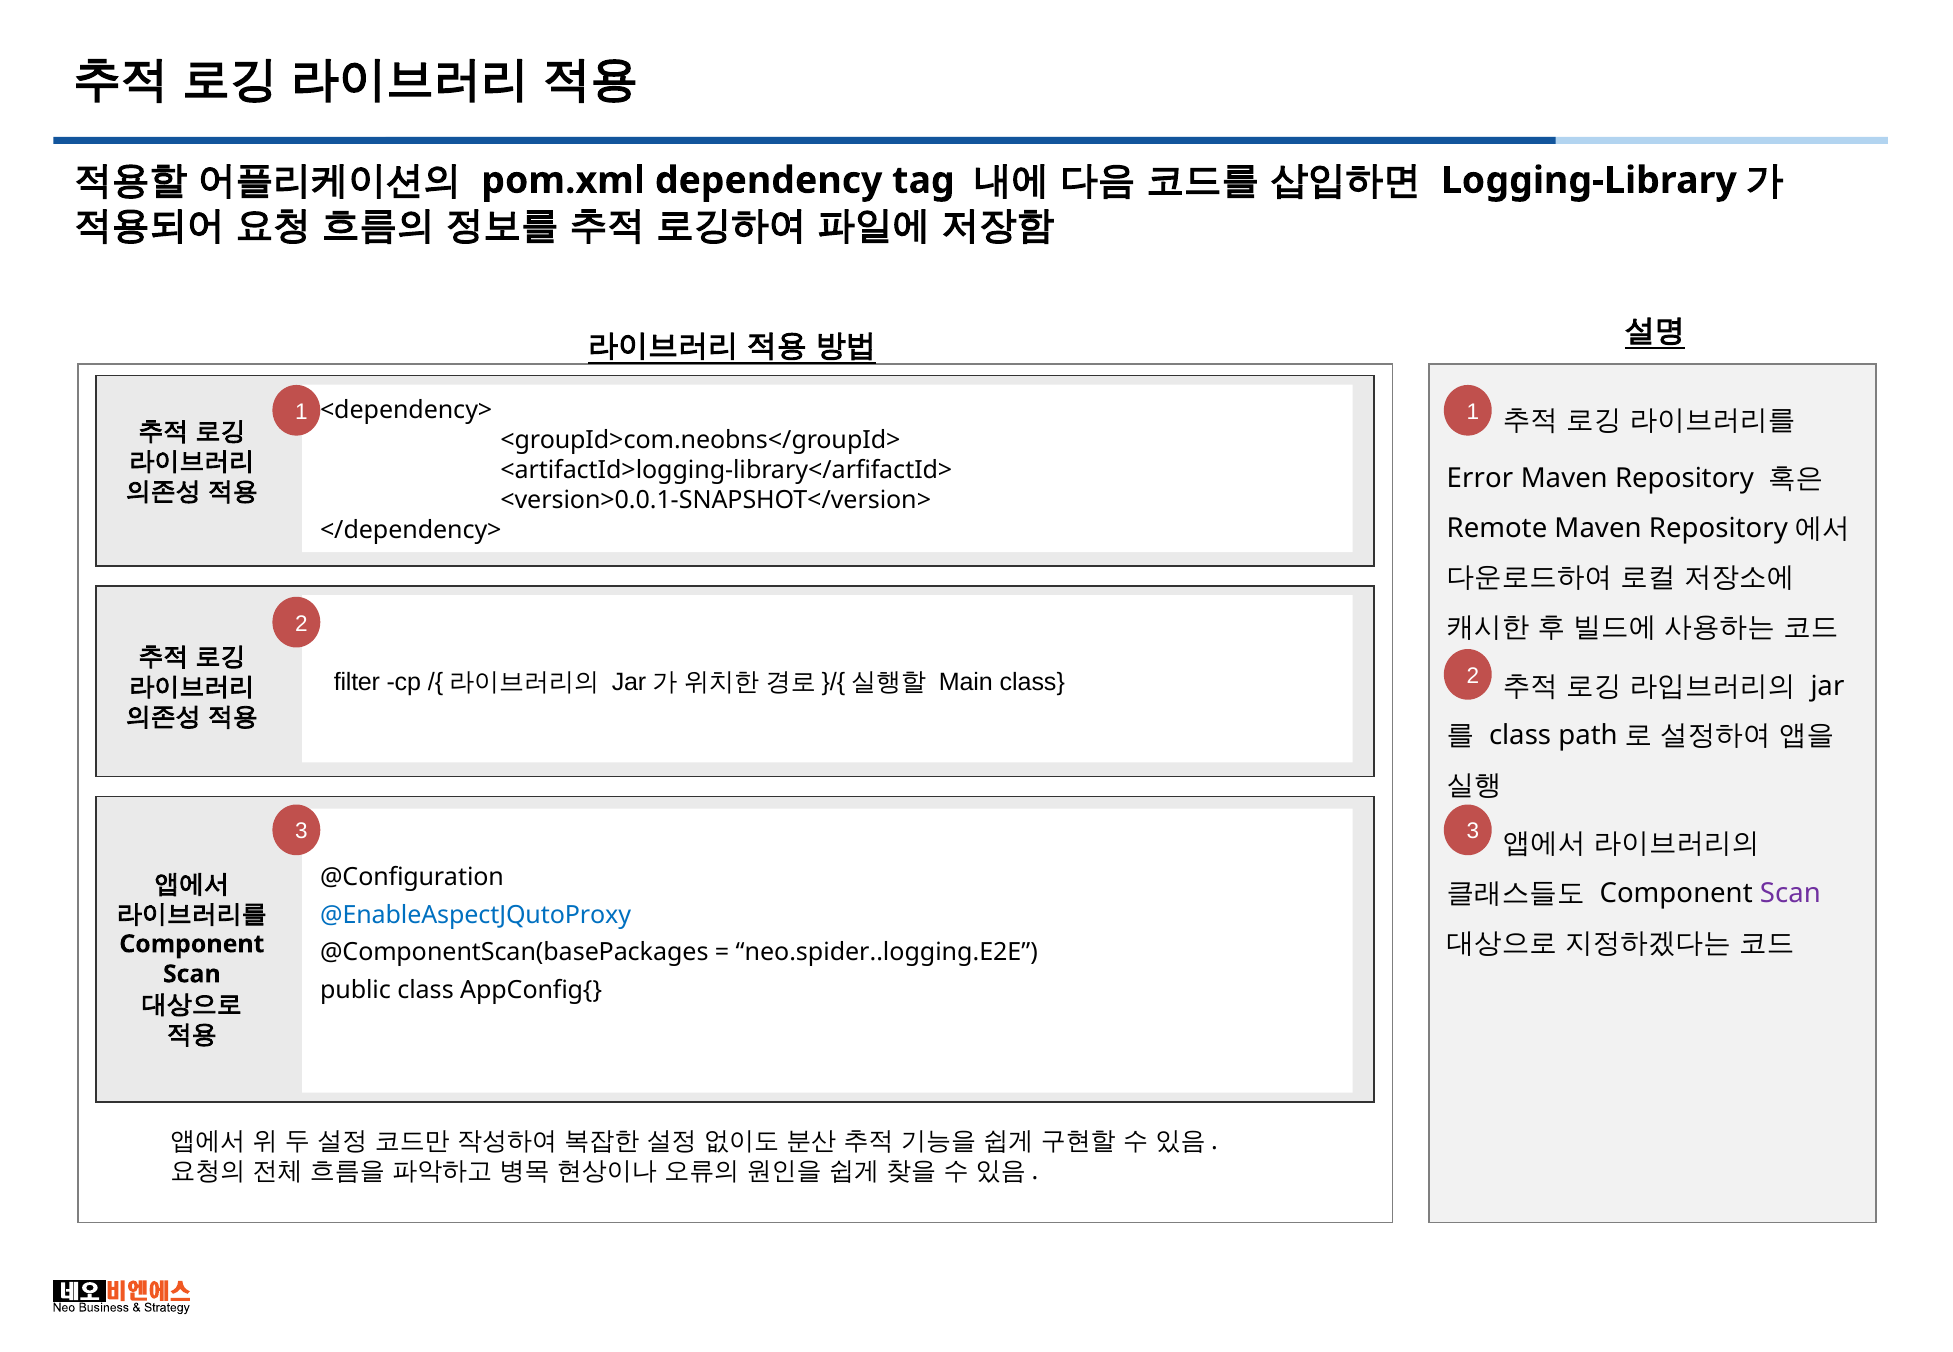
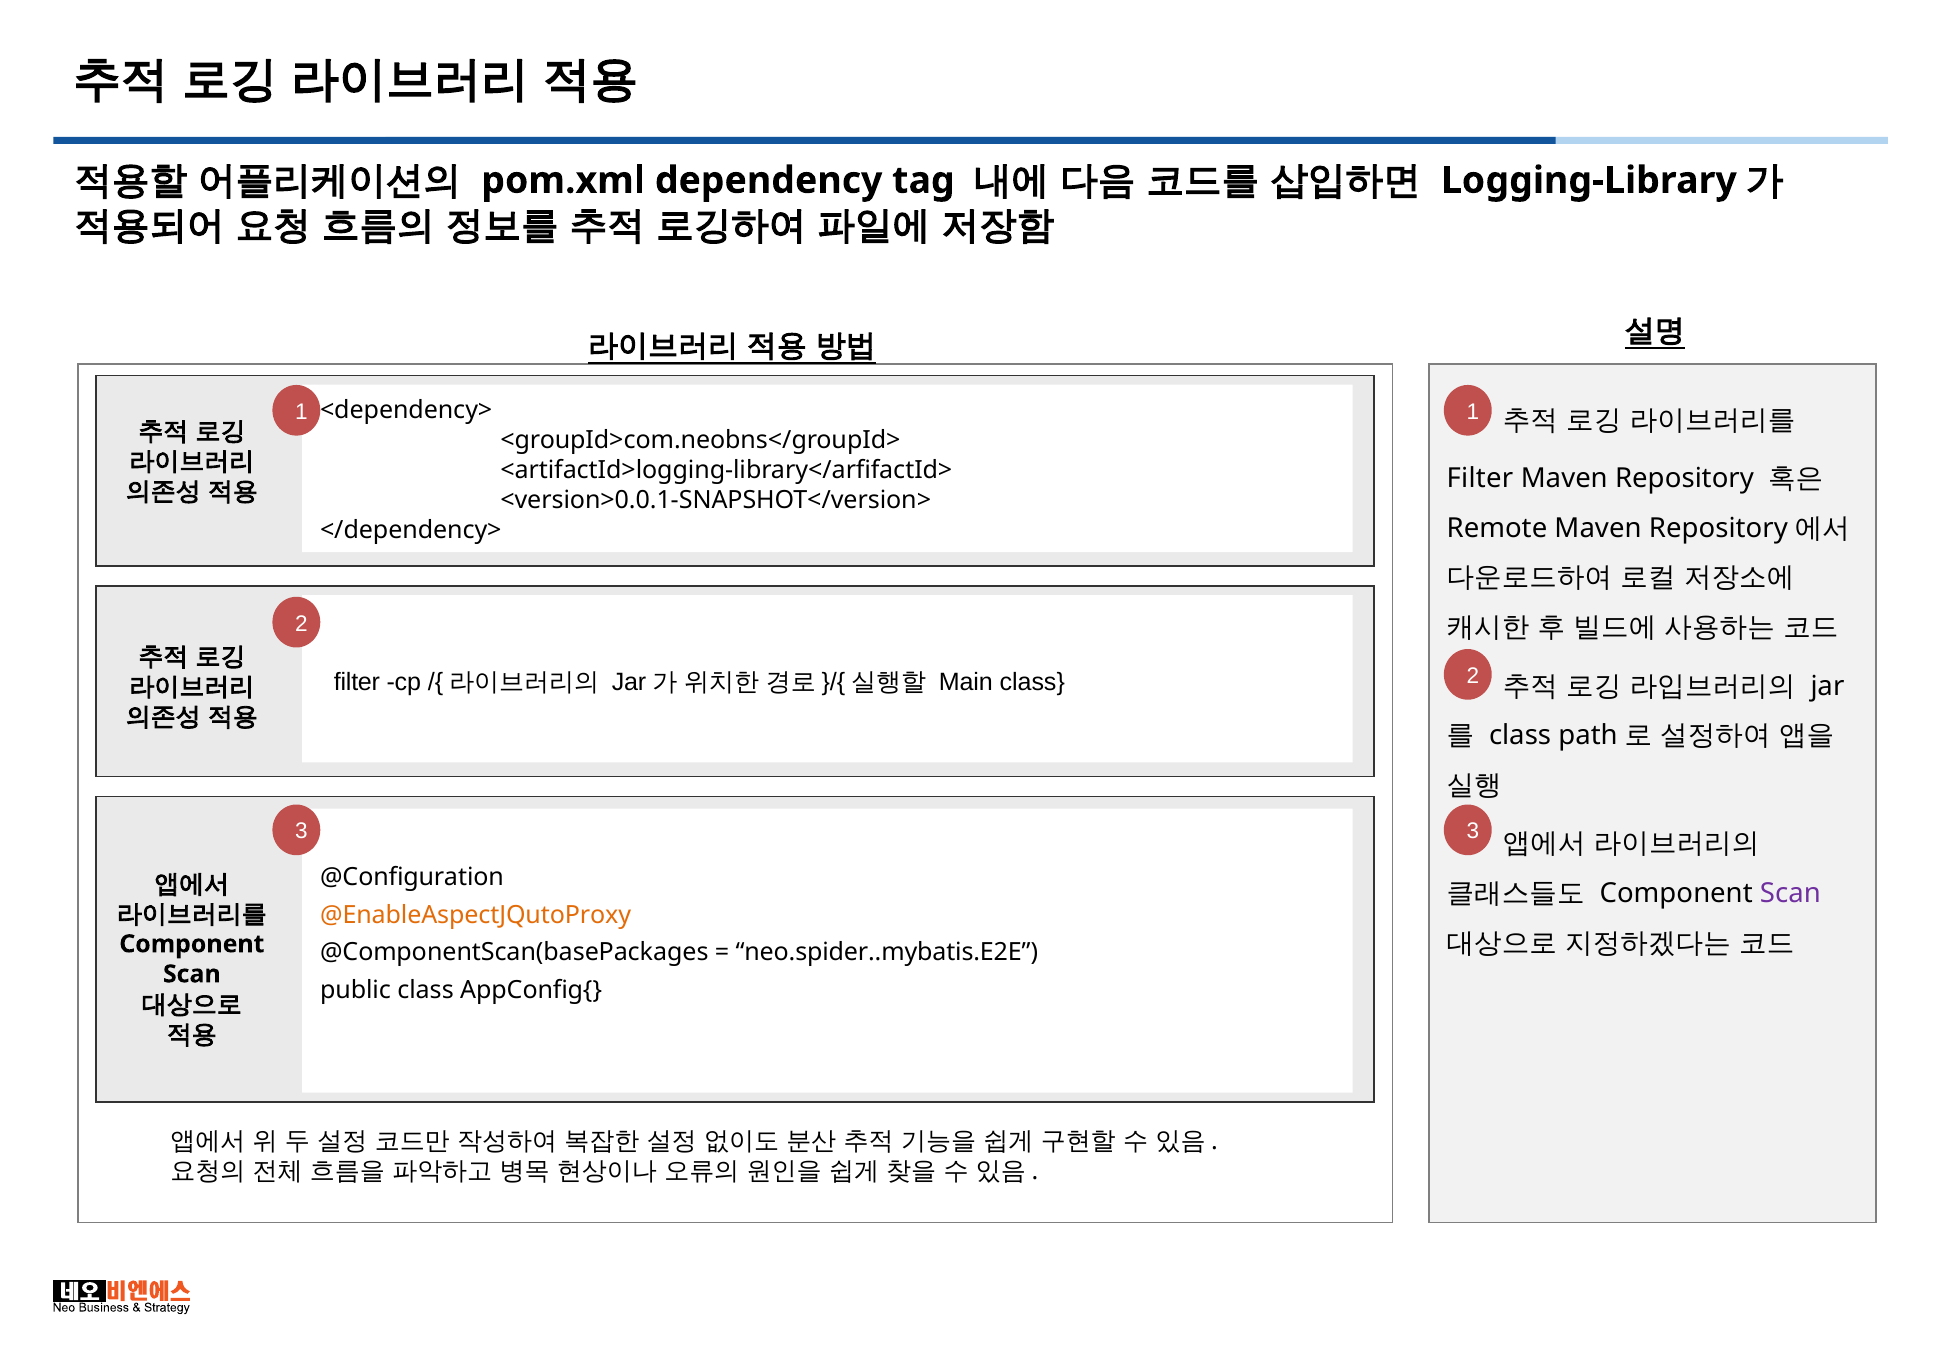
Error at (1480, 479): Error -> Filter
@EnableAspectJQutoProxy colour: blue -> orange
neo.spider..logging.E2E: neo.spider..logging.E2E -> neo.spider..mybatis.E2E
